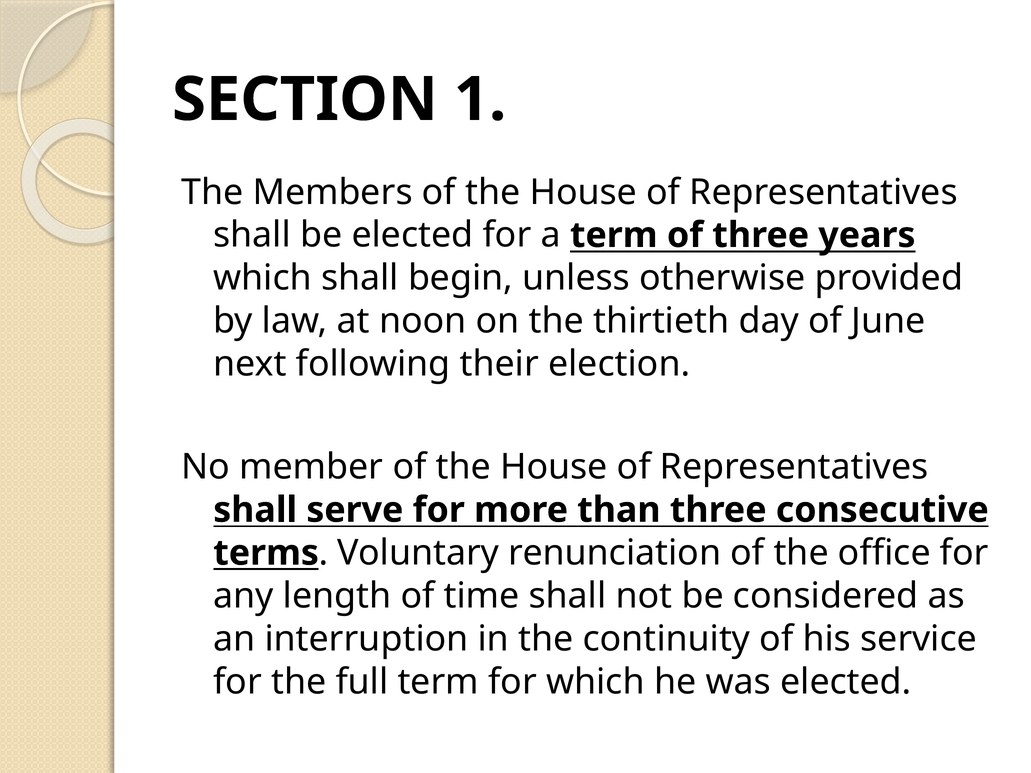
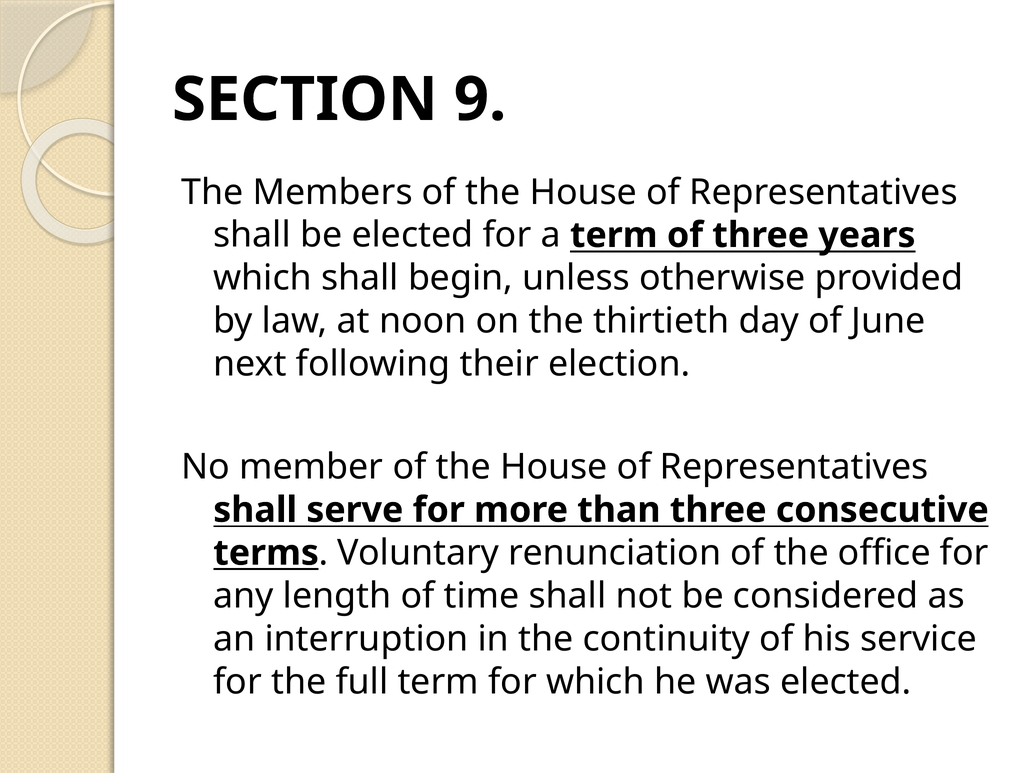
1: 1 -> 9
